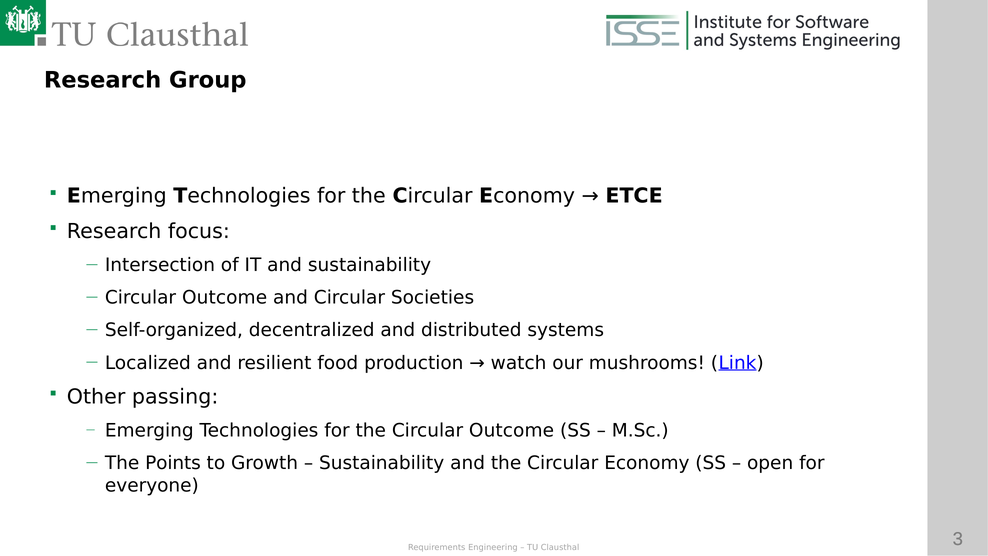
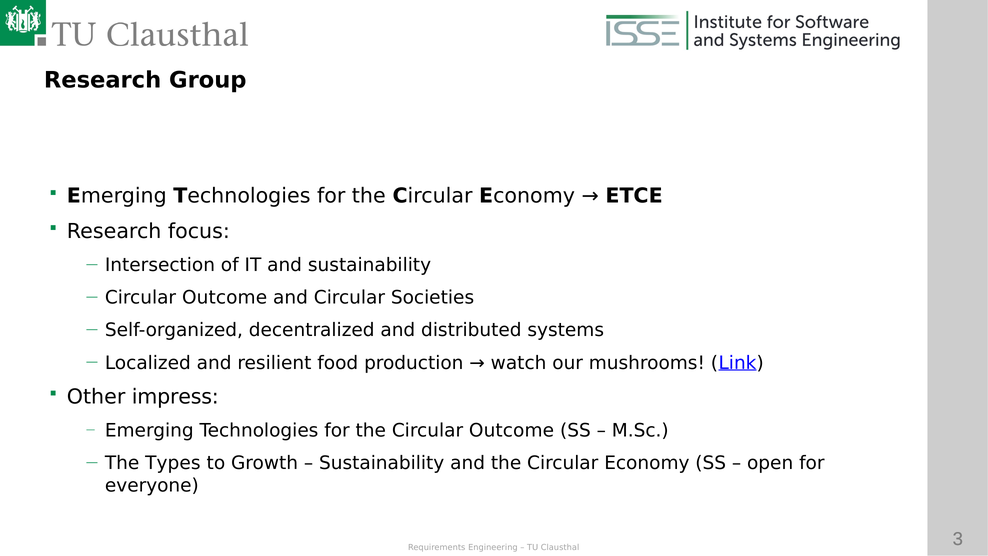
passing: passing -> impress
Points: Points -> Types
